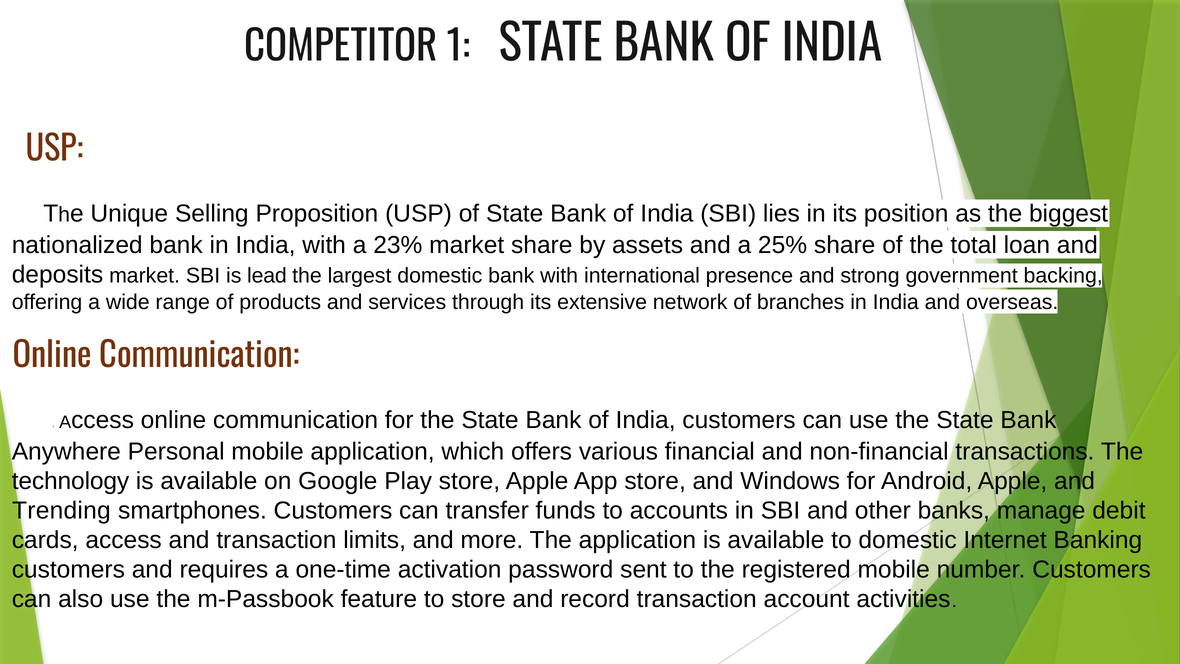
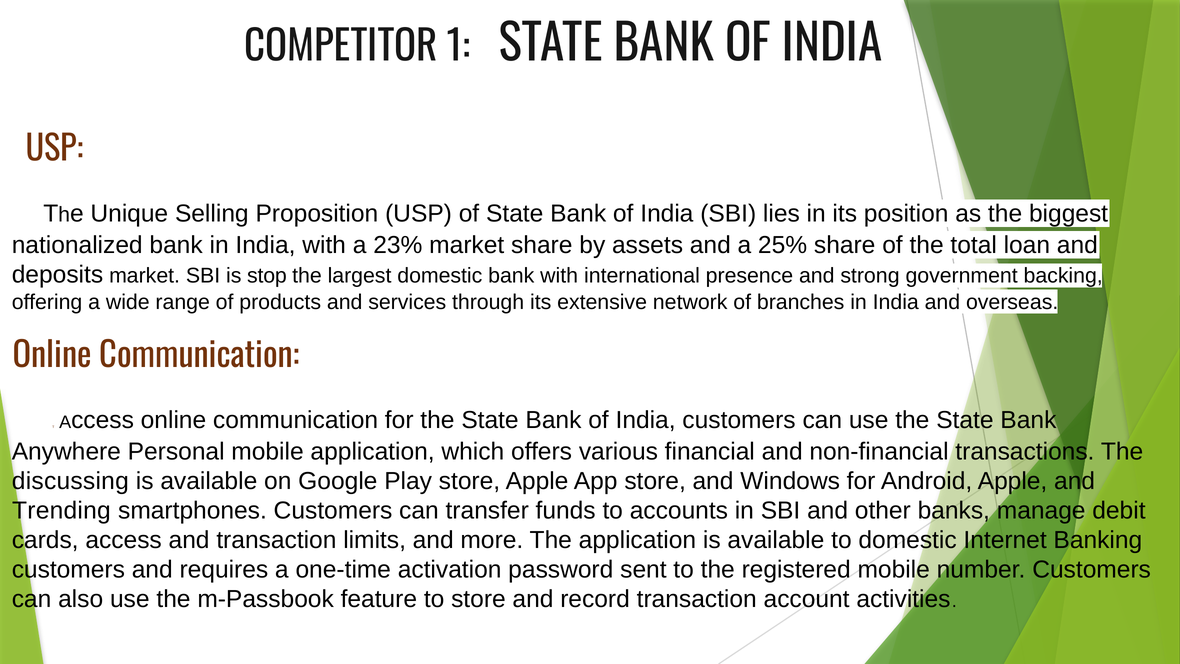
lead: lead -> stop
technology: technology -> discussing
